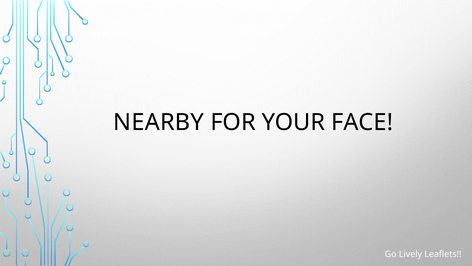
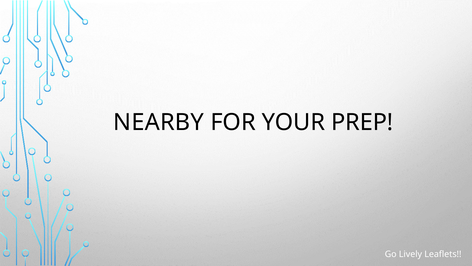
FACE: FACE -> PREP
